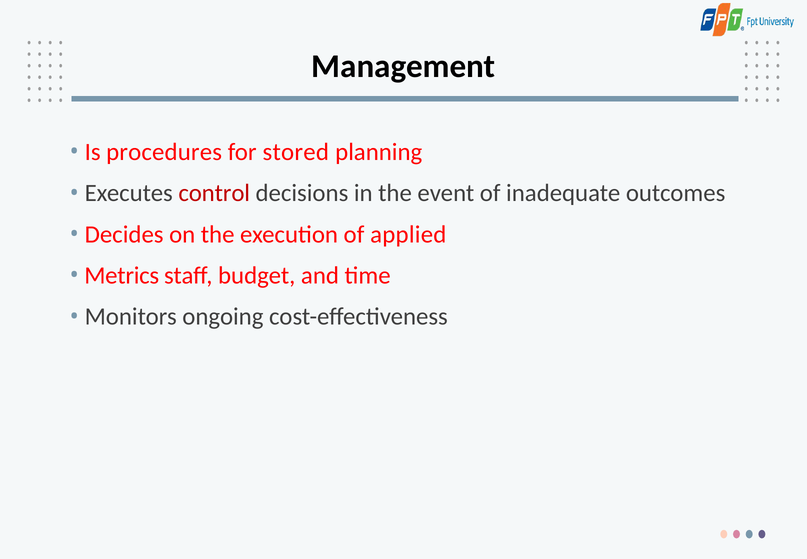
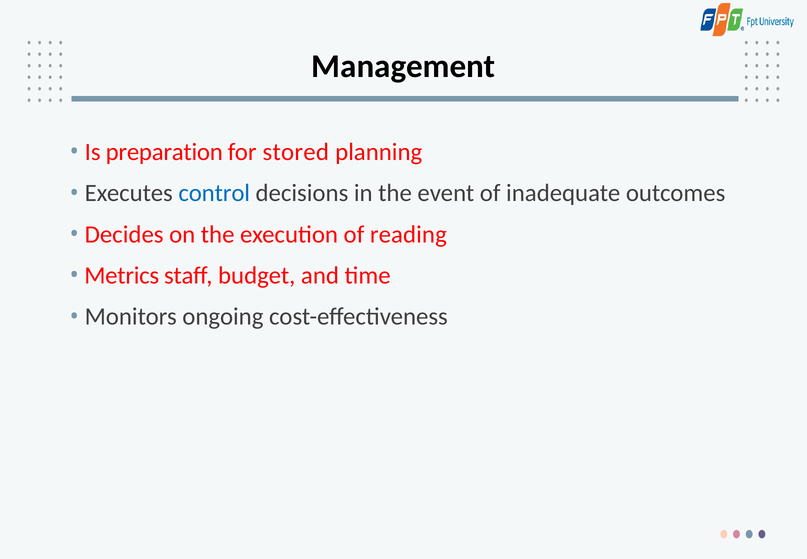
procedures: procedures -> preparation
control colour: red -> blue
applied: applied -> reading
